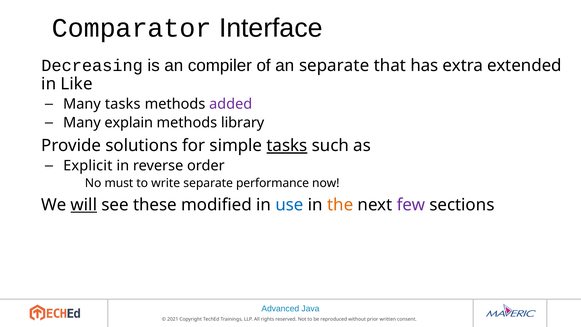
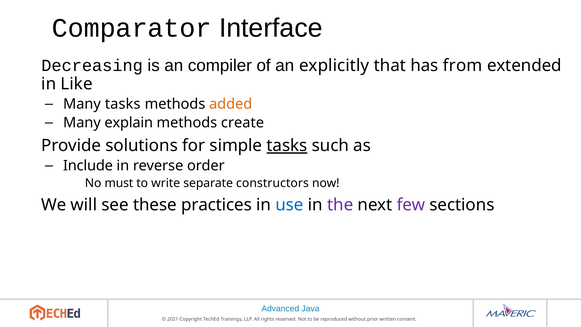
an separate: separate -> explicitly
extra: extra -> from
added colour: purple -> orange
library: library -> create
Explicit: Explicit -> Include
performance: performance -> constructors
will underline: present -> none
modified: modified -> practices
the colour: orange -> purple
